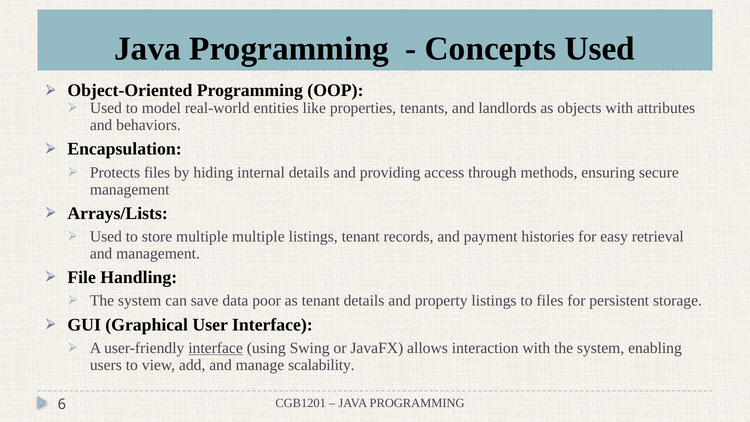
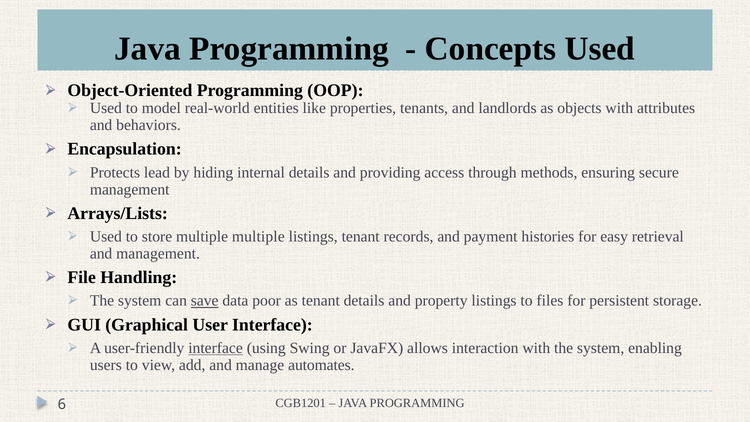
Protects files: files -> lead
save underline: none -> present
scalability: scalability -> automates
